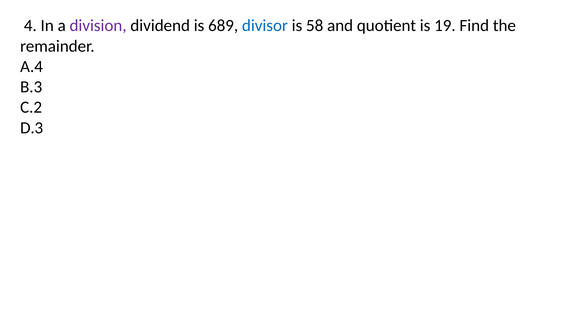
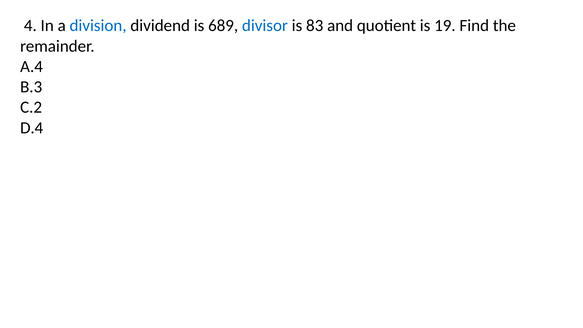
division colour: purple -> blue
58: 58 -> 83
D.3: D.3 -> D.4
